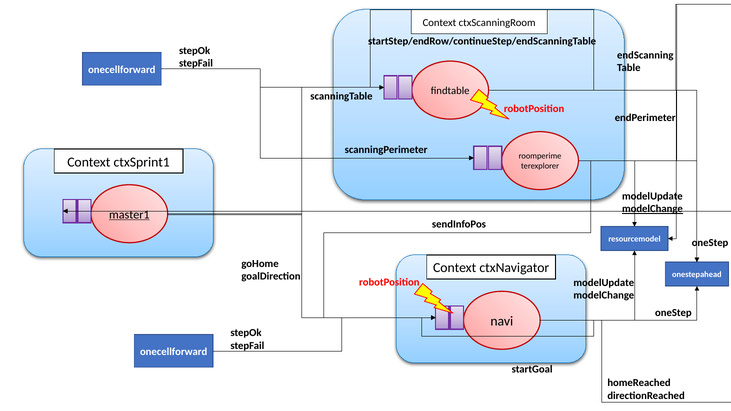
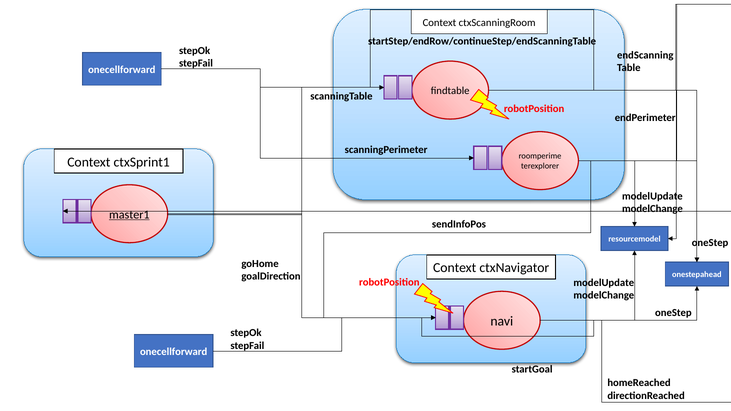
modelChange at (652, 209) underline: present -> none
